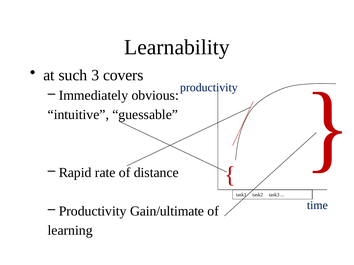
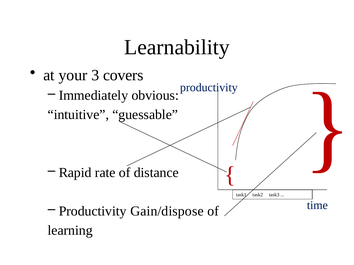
such: such -> your
Gain/ultimate: Gain/ultimate -> Gain/dispose
